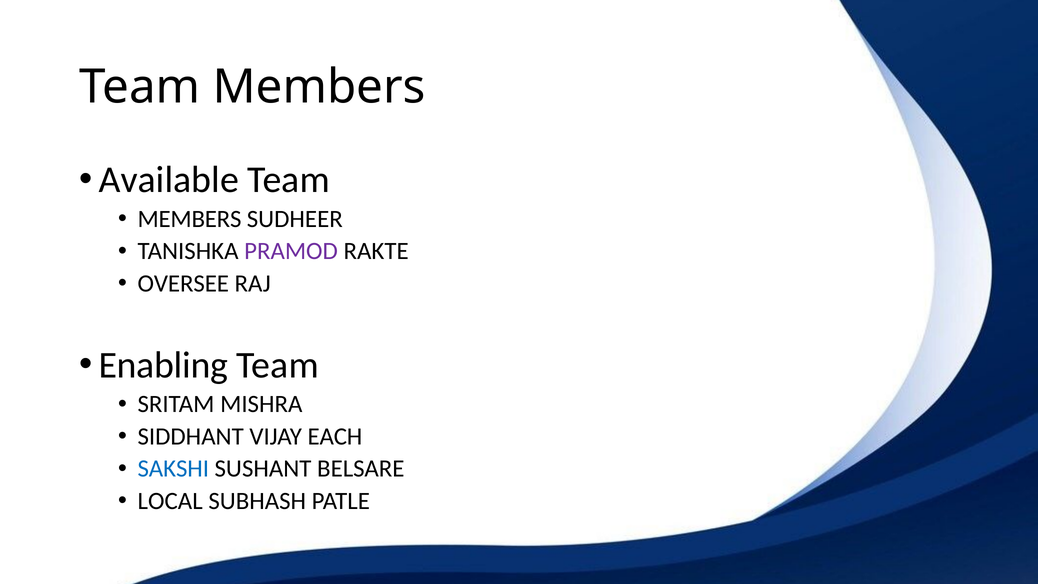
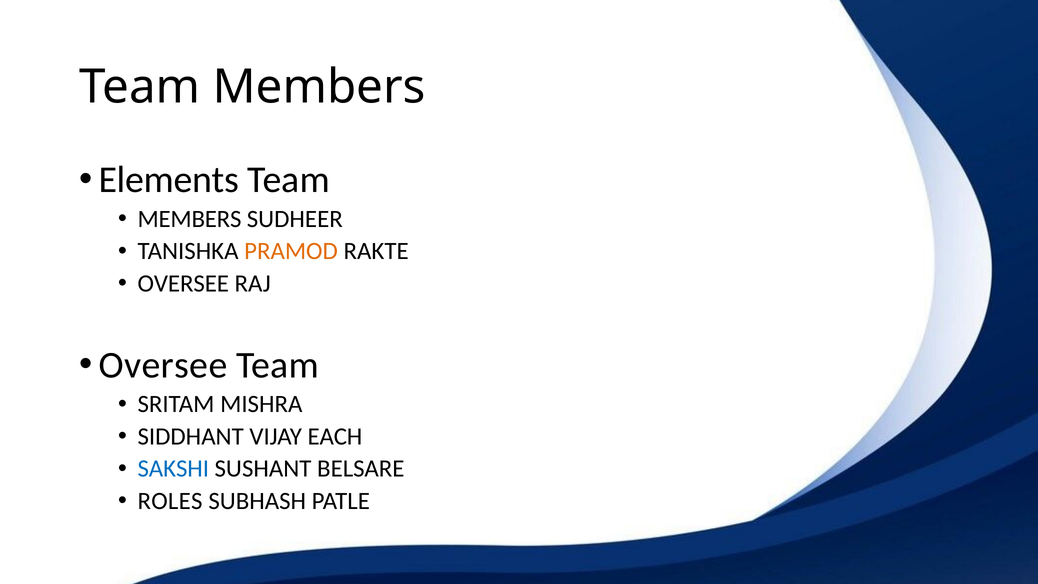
Available: Available -> Elements
PRAMOD colour: purple -> orange
Enabling at (163, 365): Enabling -> Oversee
LOCAL: LOCAL -> ROLES
